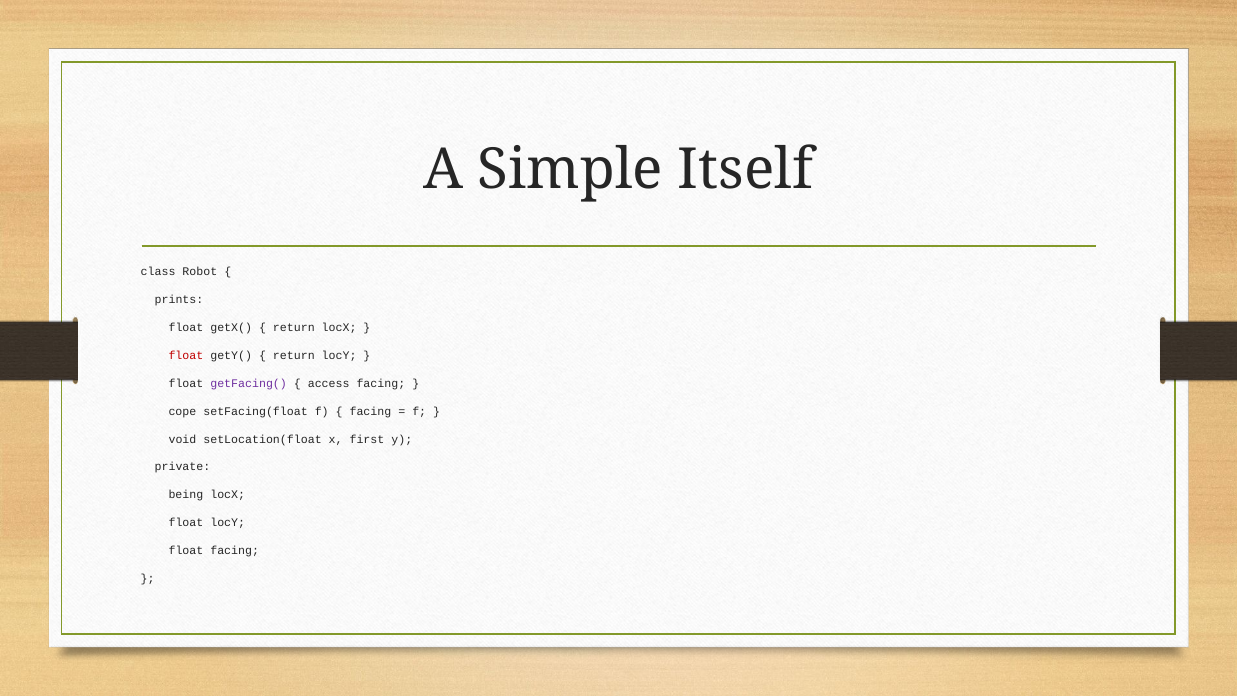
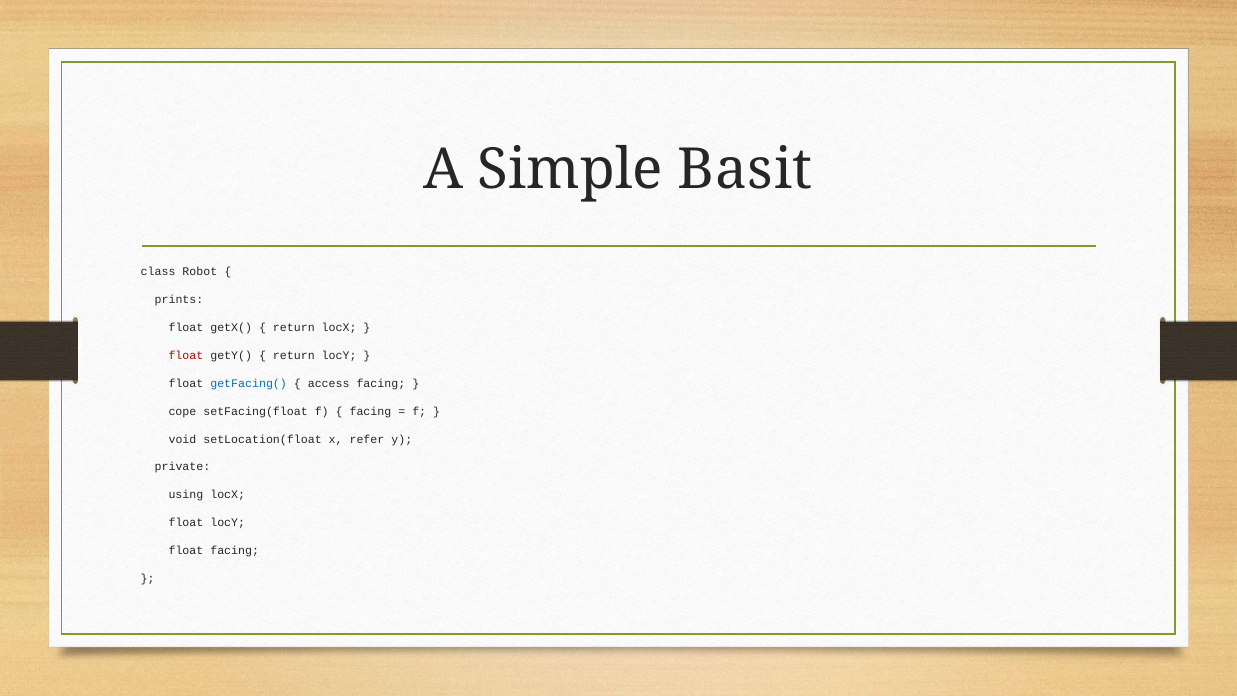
Itself: Itself -> Basit
getFacing( colour: purple -> blue
first: first -> refer
being: being -> using
